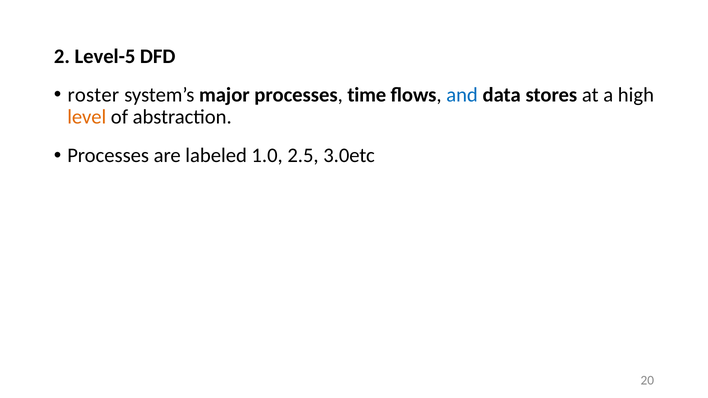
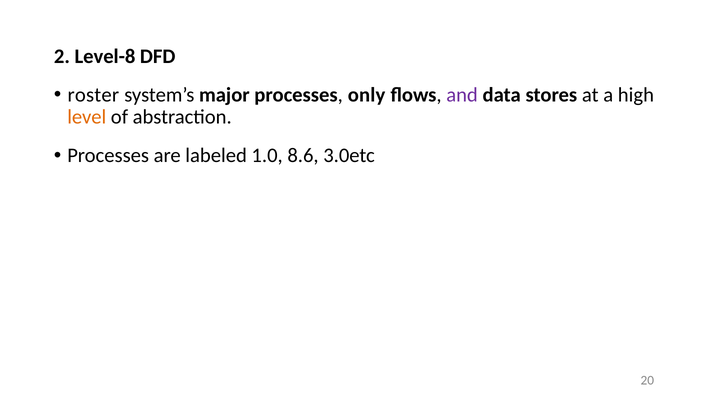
Level-5: Level-5 -> Level-8
time: time -> only
and colour: blue -> purple
2.5: 2.5 -> 8.6
